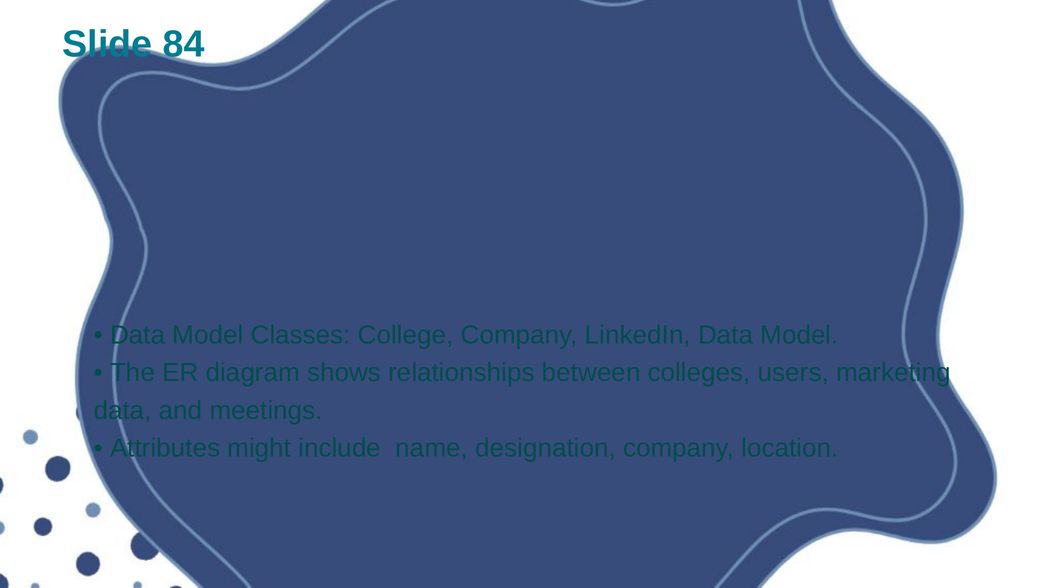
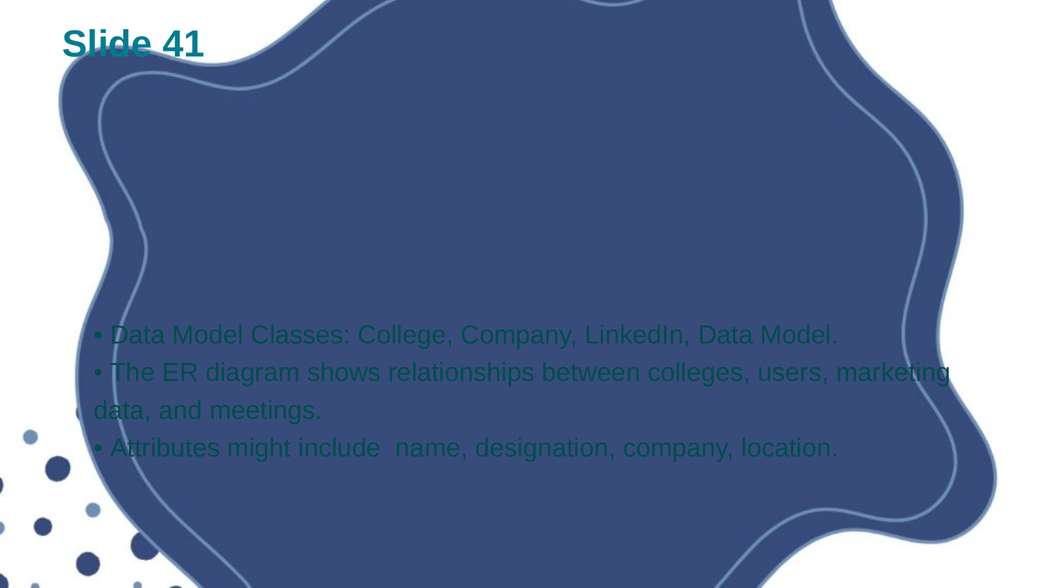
84: 84 -> 41
